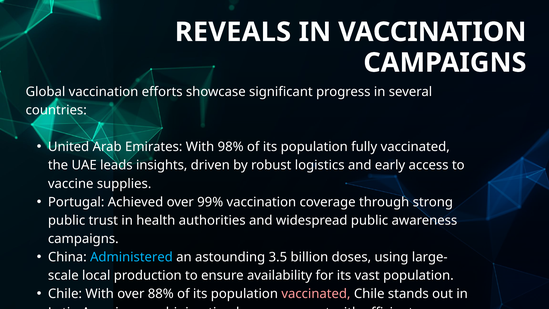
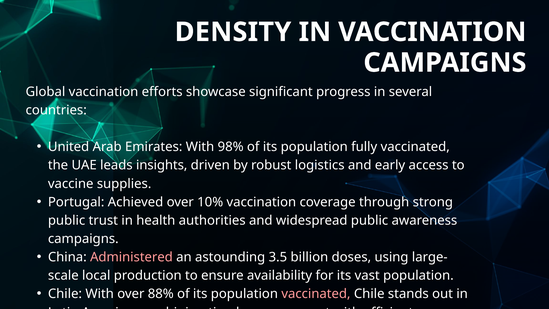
REVEALS: REVEALS -> DENSITY
99%: 99% -> 10%
Administered colour: light blue -> pink
